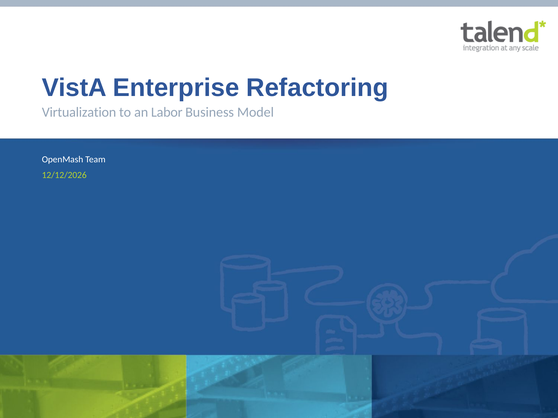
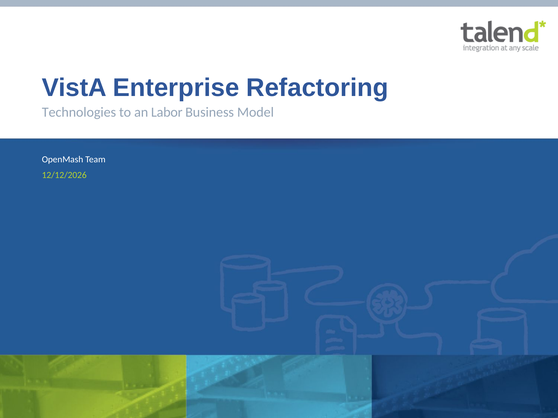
Virtualization: Virtualization -> Technologies
